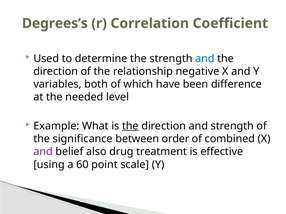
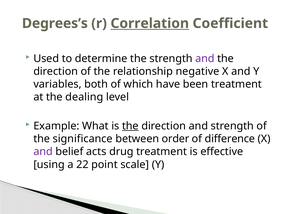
Correlation underline: none -> present
and at (205, 59) colour: blue -> purple
been difference: difference -> treatment
needed: needed -> dealing
combined: combined -> difference
also: also -> acts
60: 60 -> 22
